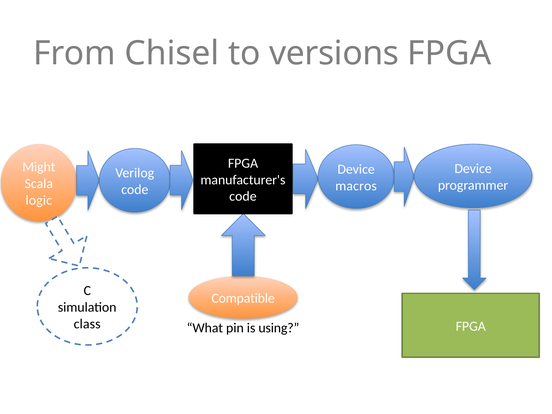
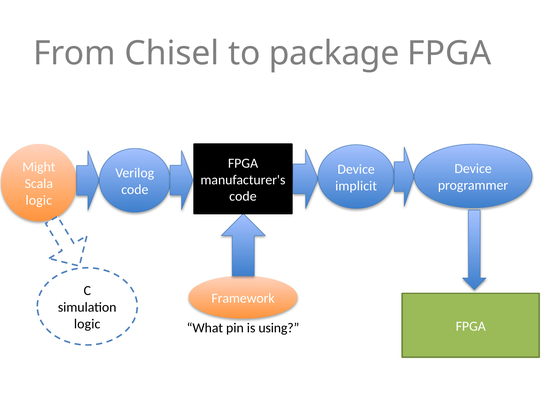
versions: versions -> package
macros: macros -> implicit
Compatible: Compatible -> Framework
class at (87, 324): class -> logic
